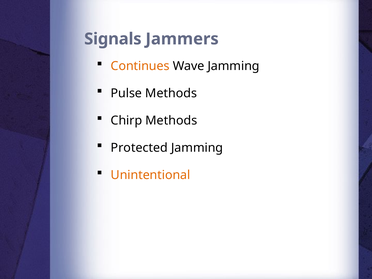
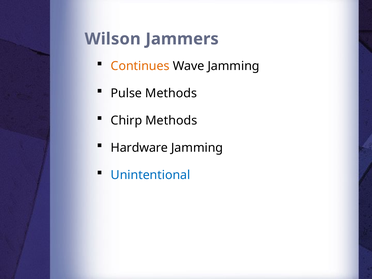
Signals: Signals -> Wilson
Protected: Protected -> Hardware
Unintentional colour: orange -> blue
